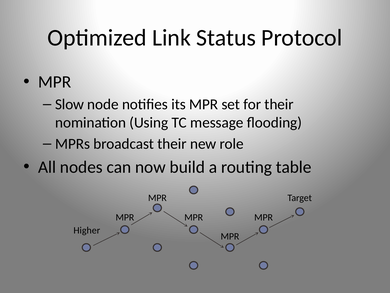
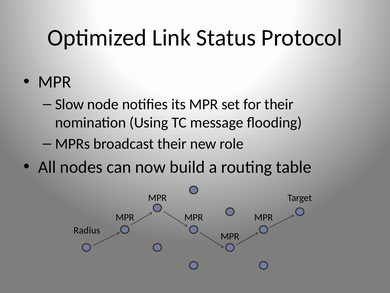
Higher: Higher -> Radius
